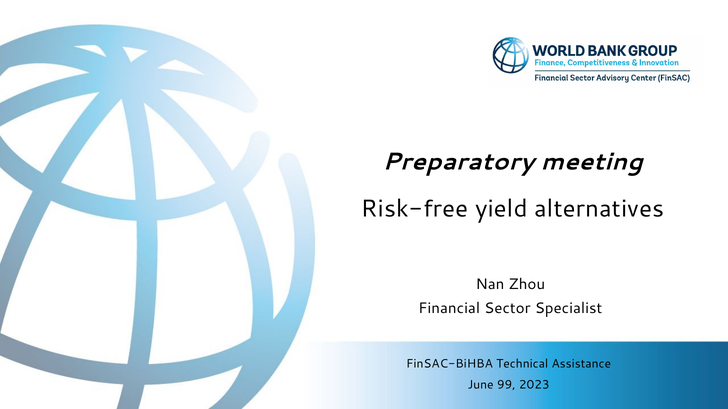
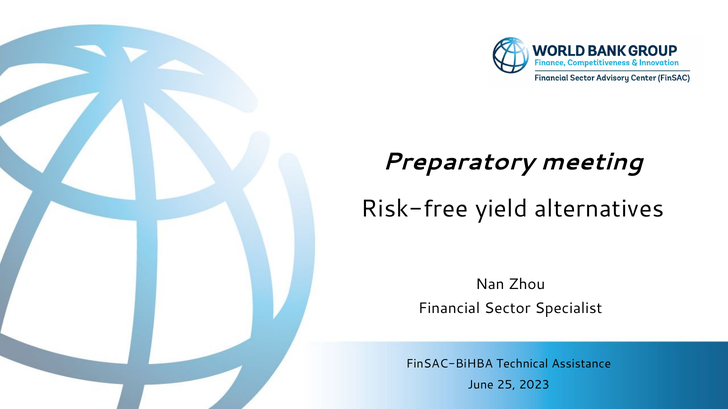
99: 99 -> 25
